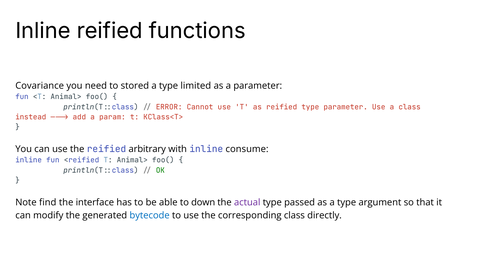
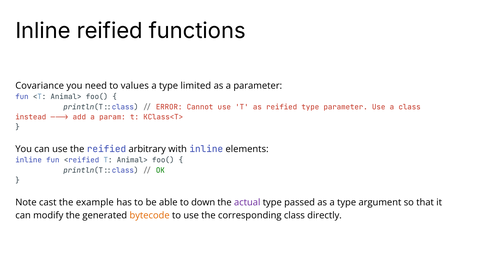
stored: stored -> values
consume: consume -> elements
find: find -> cast
interface: interface -> example
bytecode colour: blue -> orange
